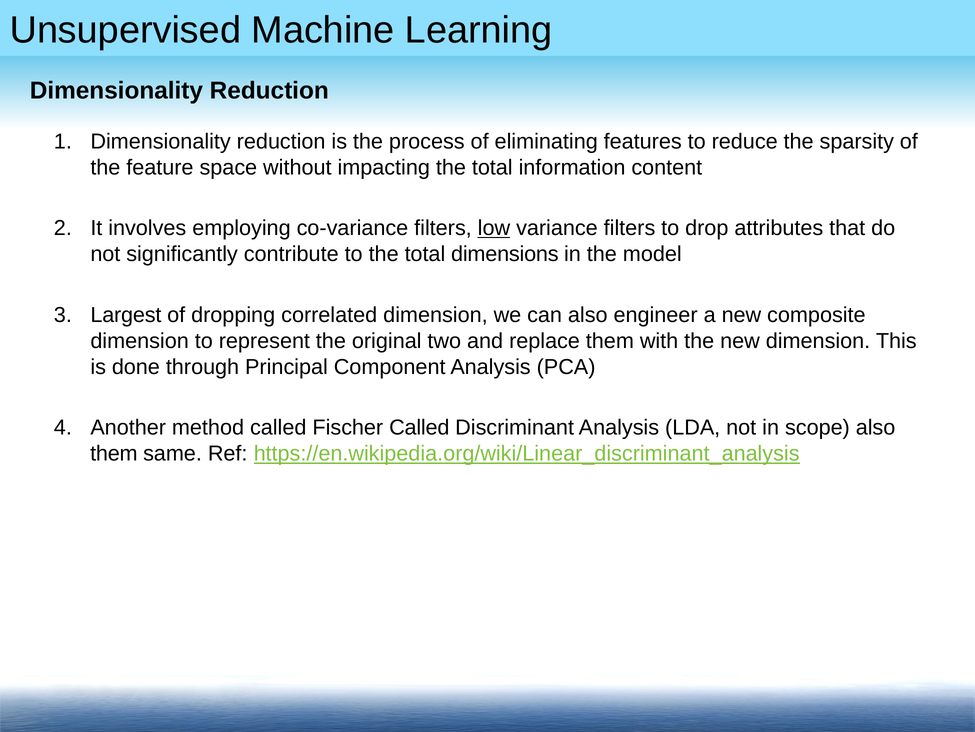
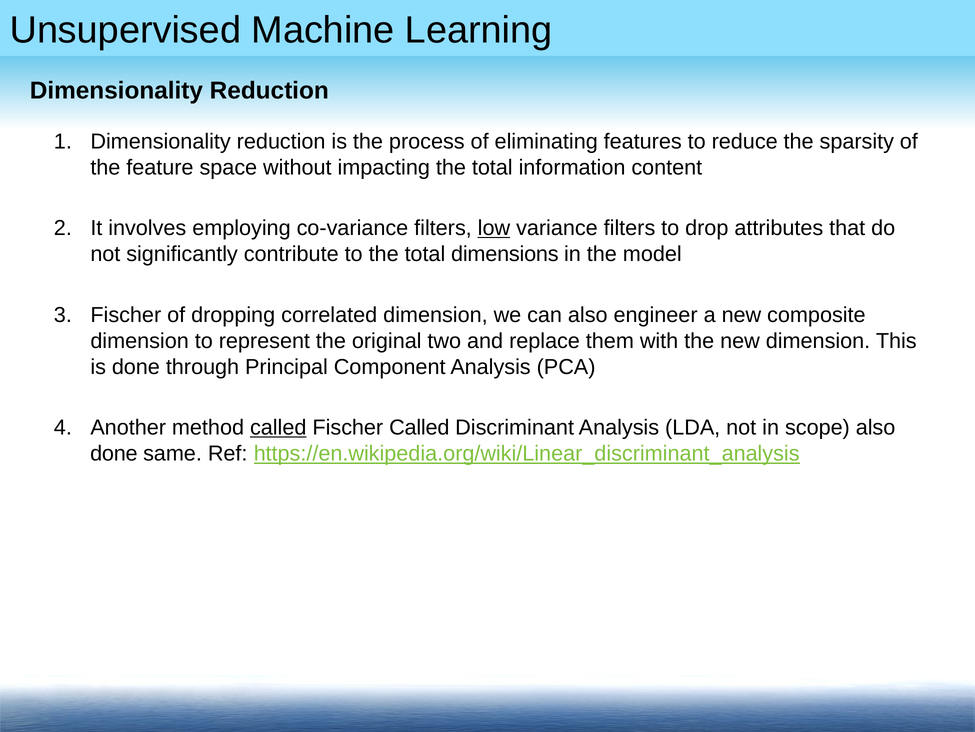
Largest at (126, 315): Largest -> Fischer
called at (278, 427) underline: none -> present
them at (114, 453): them -> done
